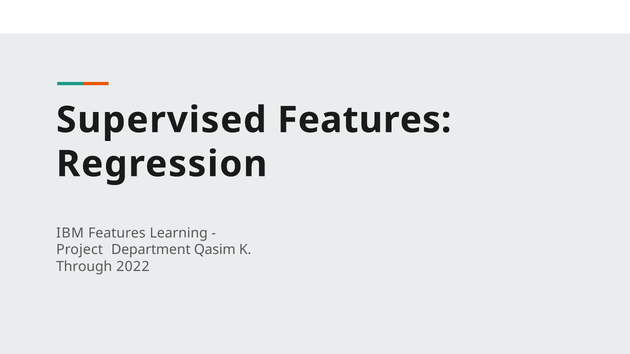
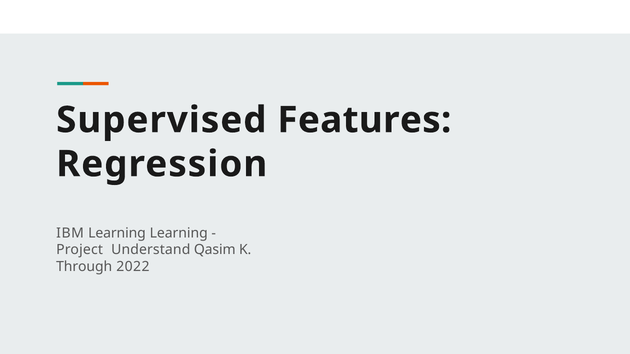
IBM Features: Features -> Learning
Department: Department -> Understand
